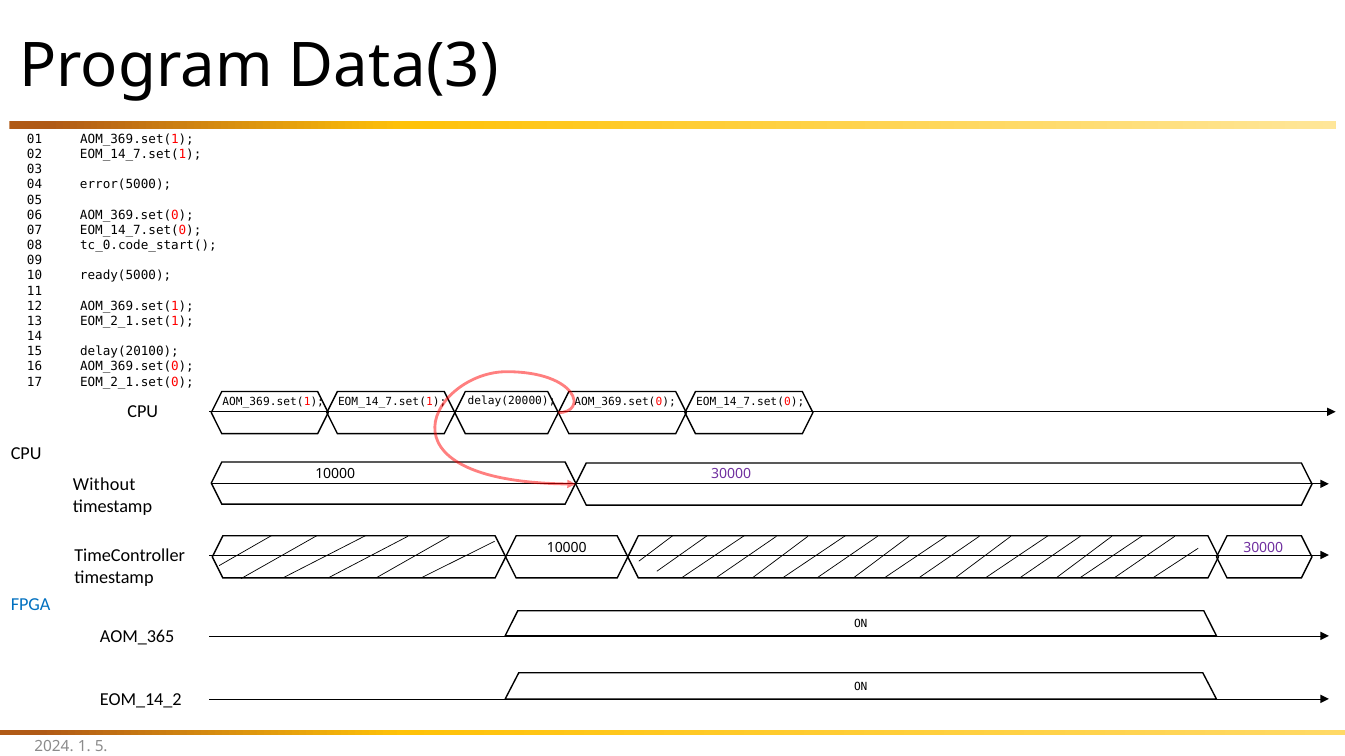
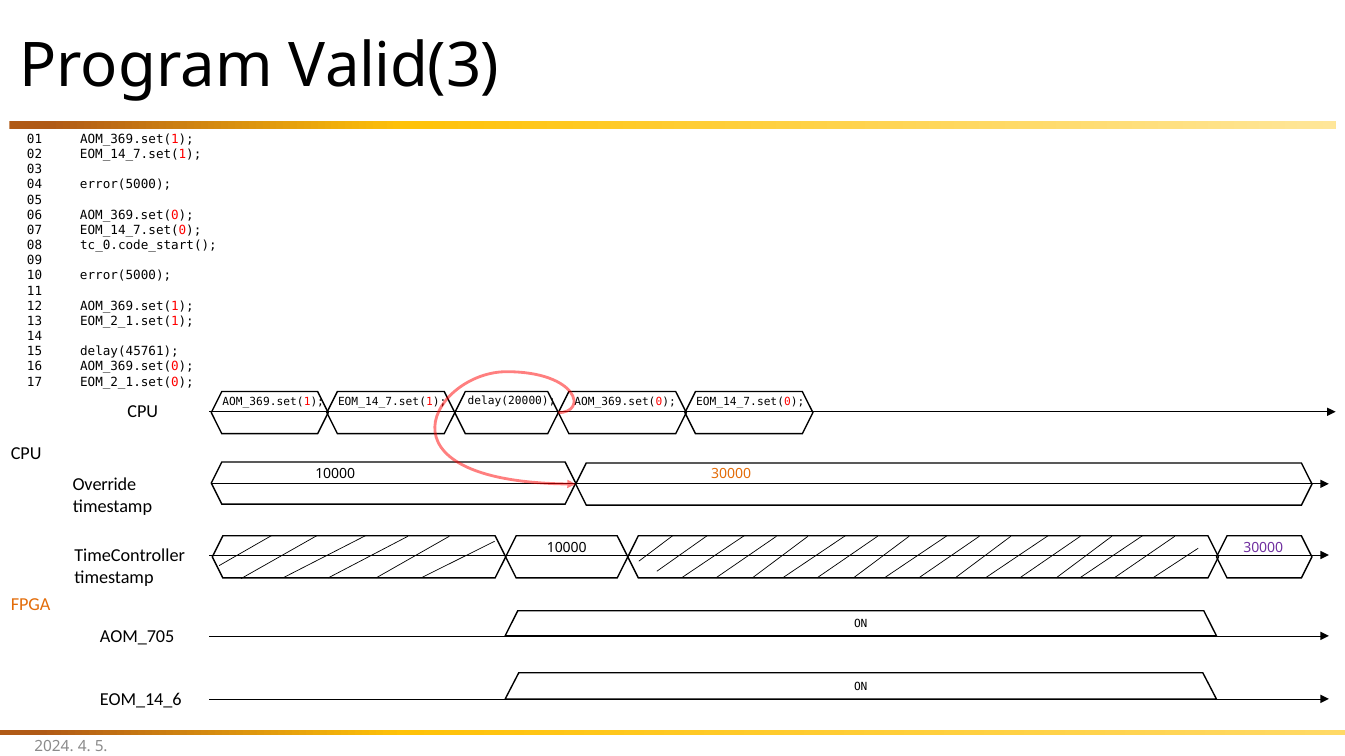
Data(3: Data(3 -> Valid(3
10 ready(5000: ready(5000 -> error(5000
delay(20100: delay(20100 -> delay(45761
30000 at (731, 474) colour: purple -> orange
Without: Without -> Override
FPGA colour: blue -> orange
AOM_365: AOM_365 -> AOM_705
EOM_14_2: EOM_14_2 -> EOM_14_6
1: 1 -> 4
